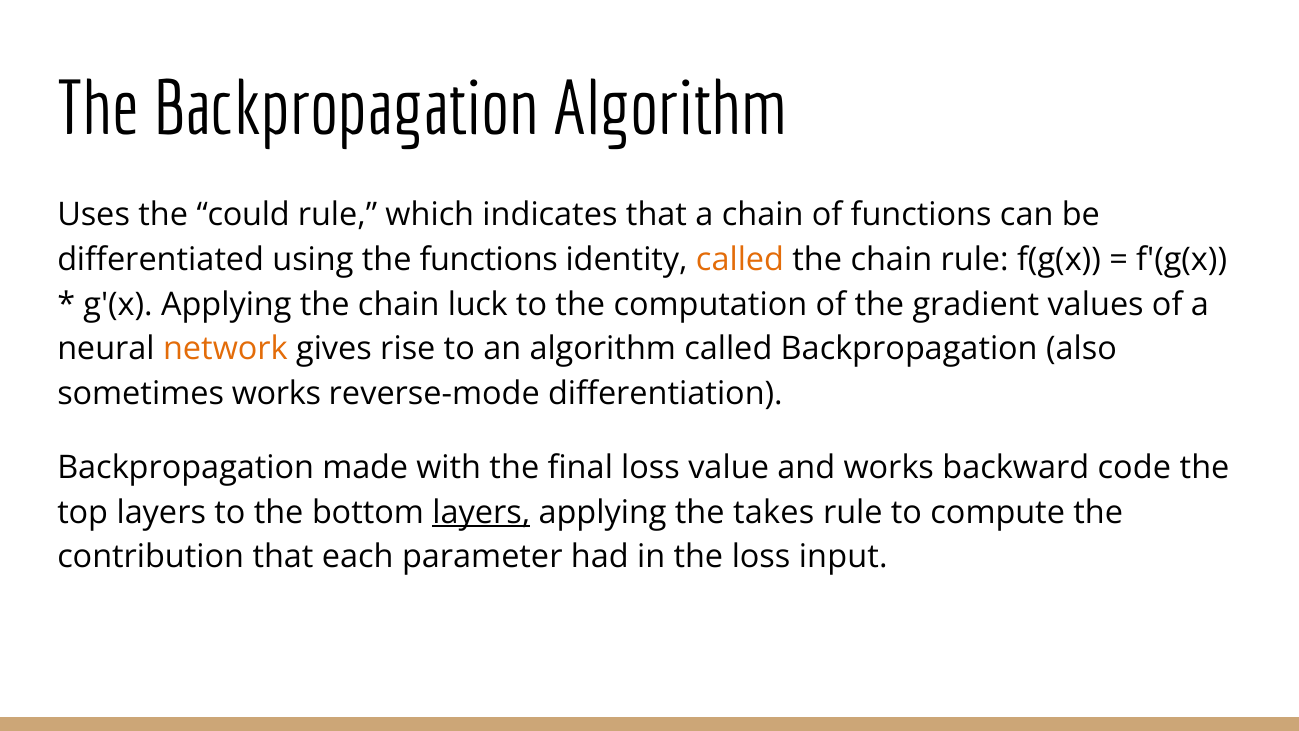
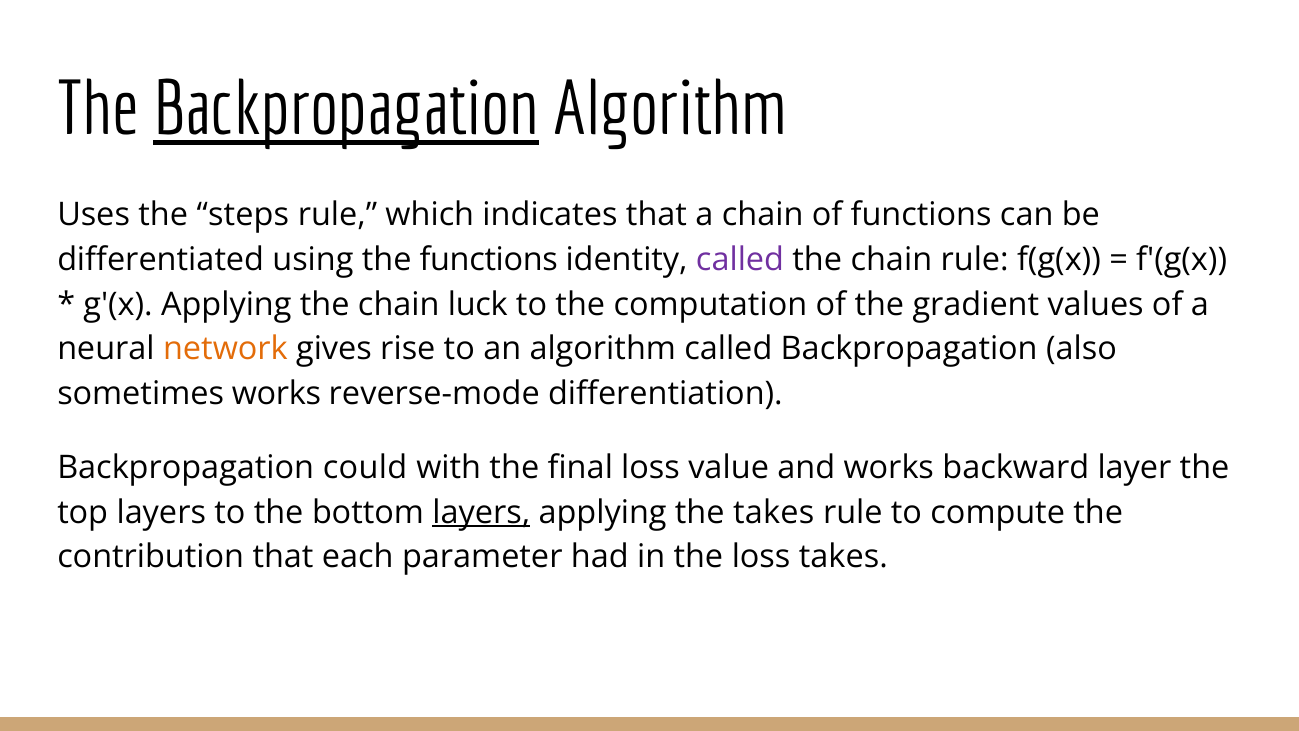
Backpropagation at (346, 110) underline: none -> present
could: could -> steps
called at (740, 259) colour: orange -> purple
made: made -> could
code: code -> layer
loss input: input -> takes
